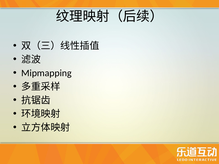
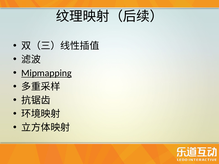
Mipmapping underline: none -> present
